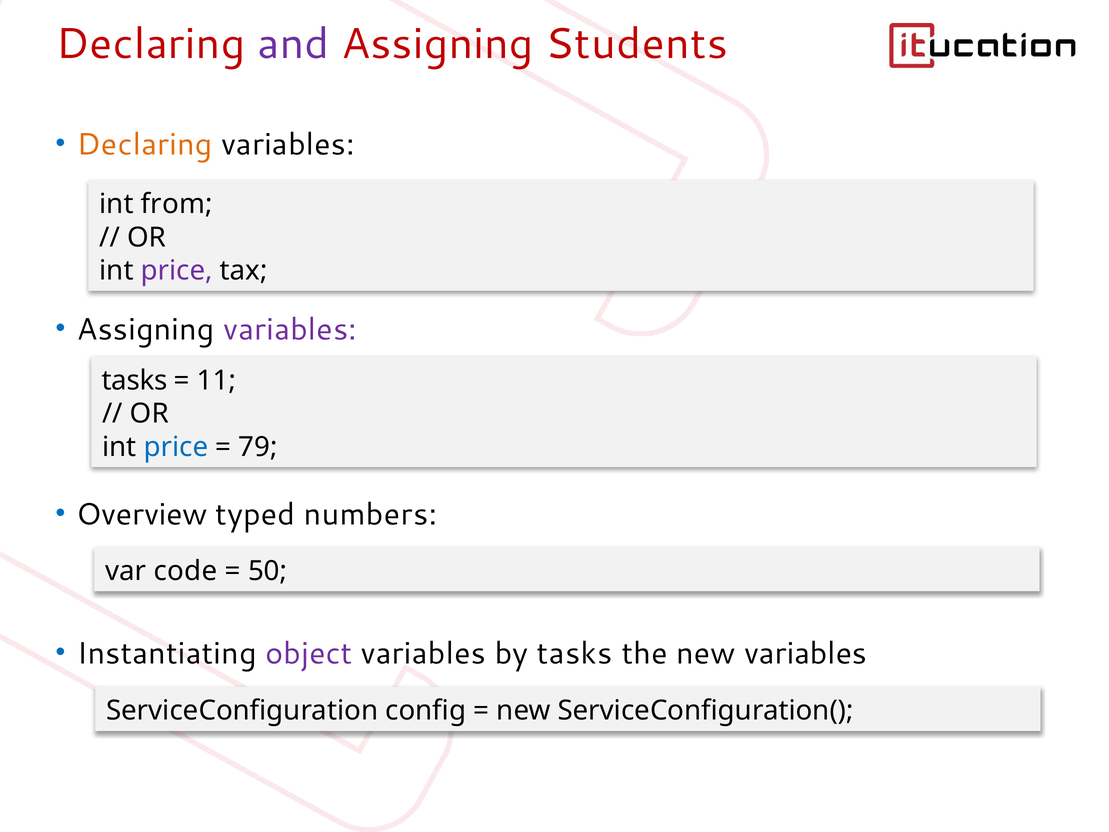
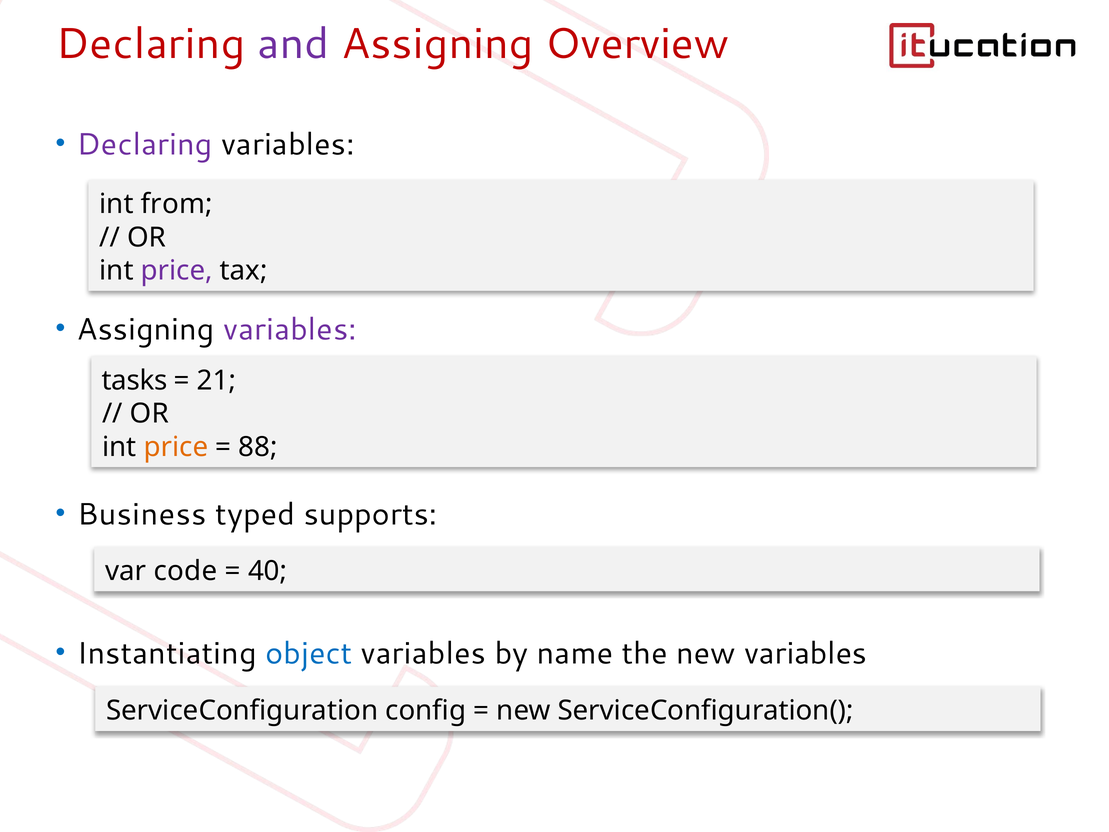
Students: Students -> Overview
Declaring at (145, 145) colour: orange -> purple
11: 11 -> 21
price at (176, 447) colour: blue -> orange
79: 79 -> 88
Overview: Overview -> Business
numbers: numbers -> supports
50: 50 -> 40
object colour: purple -> blue
by tasks: tasks -> name
